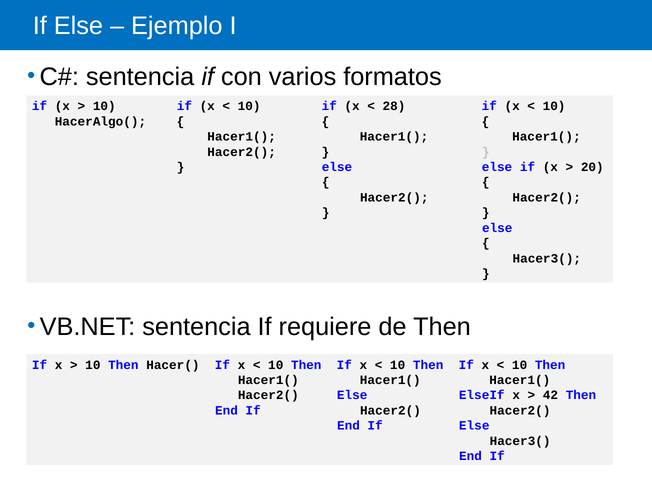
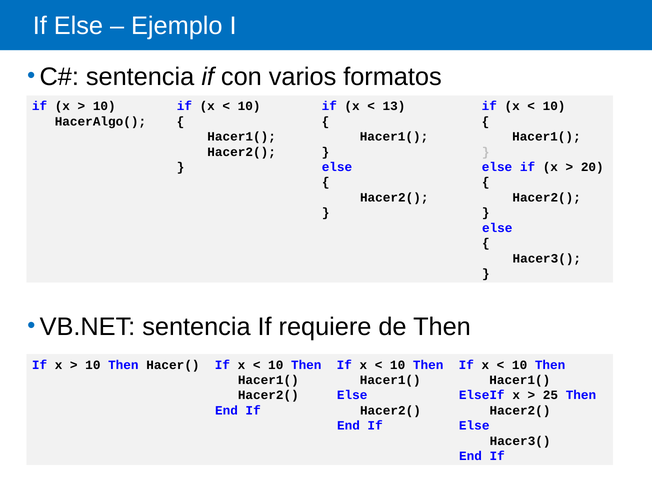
28: 28 -> 13
42: 42 -> 25
